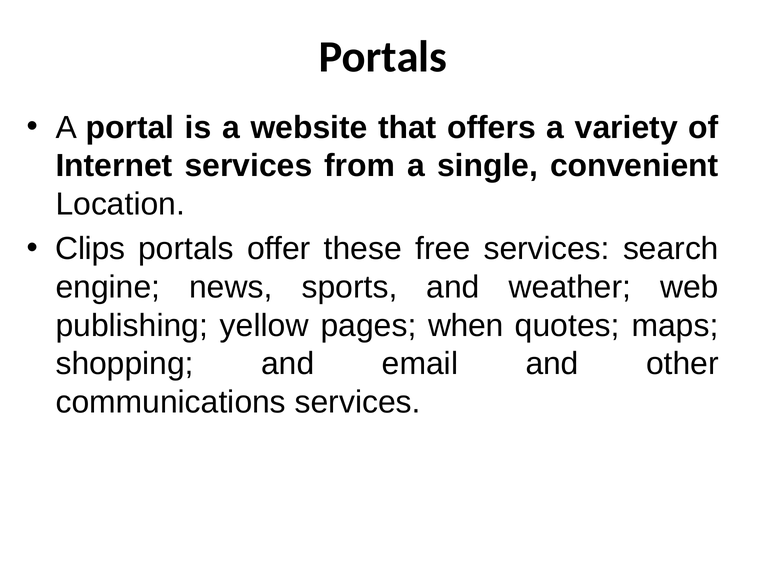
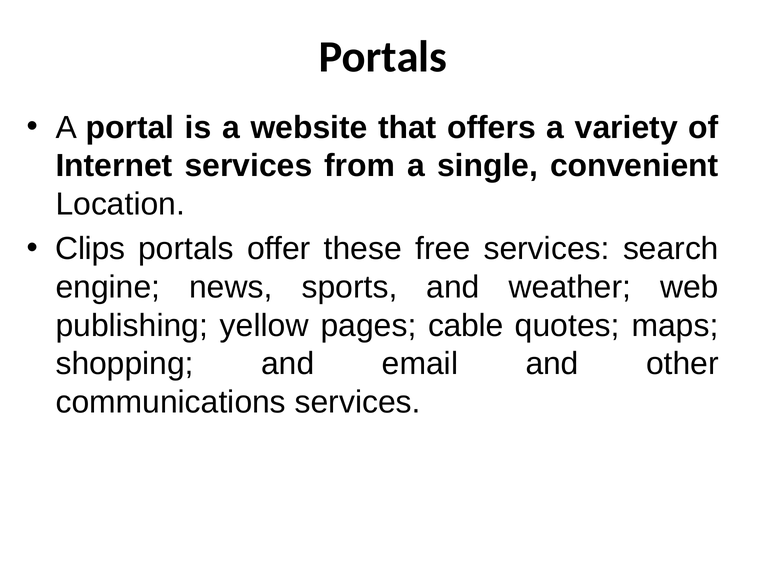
when: when -> cable
